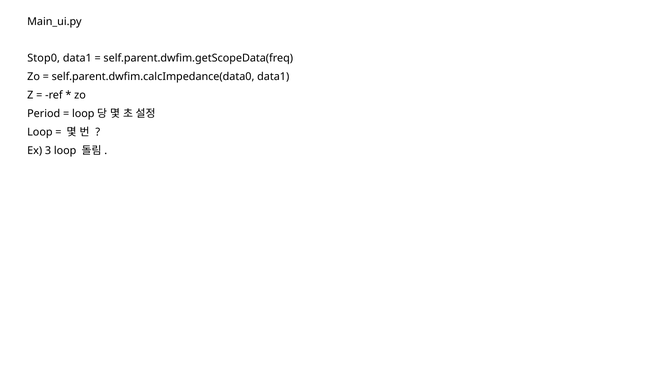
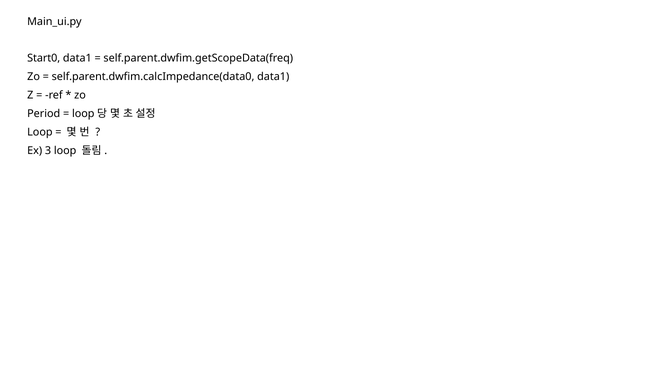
Stop0: Stop0 -> Start0
